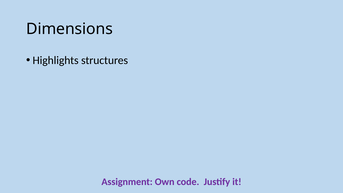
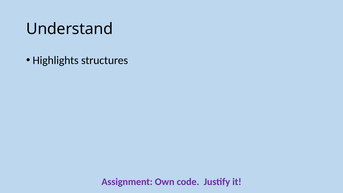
Dimensions: Dimensions -> Understand
